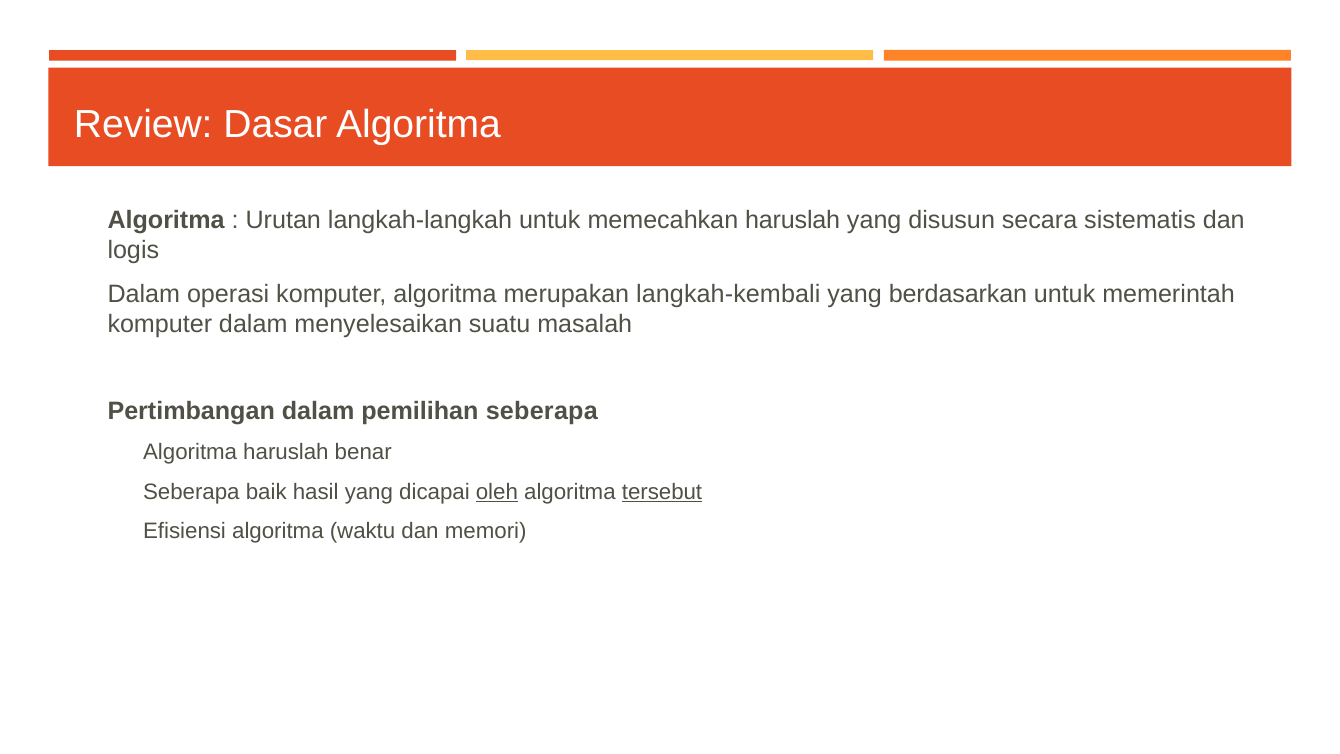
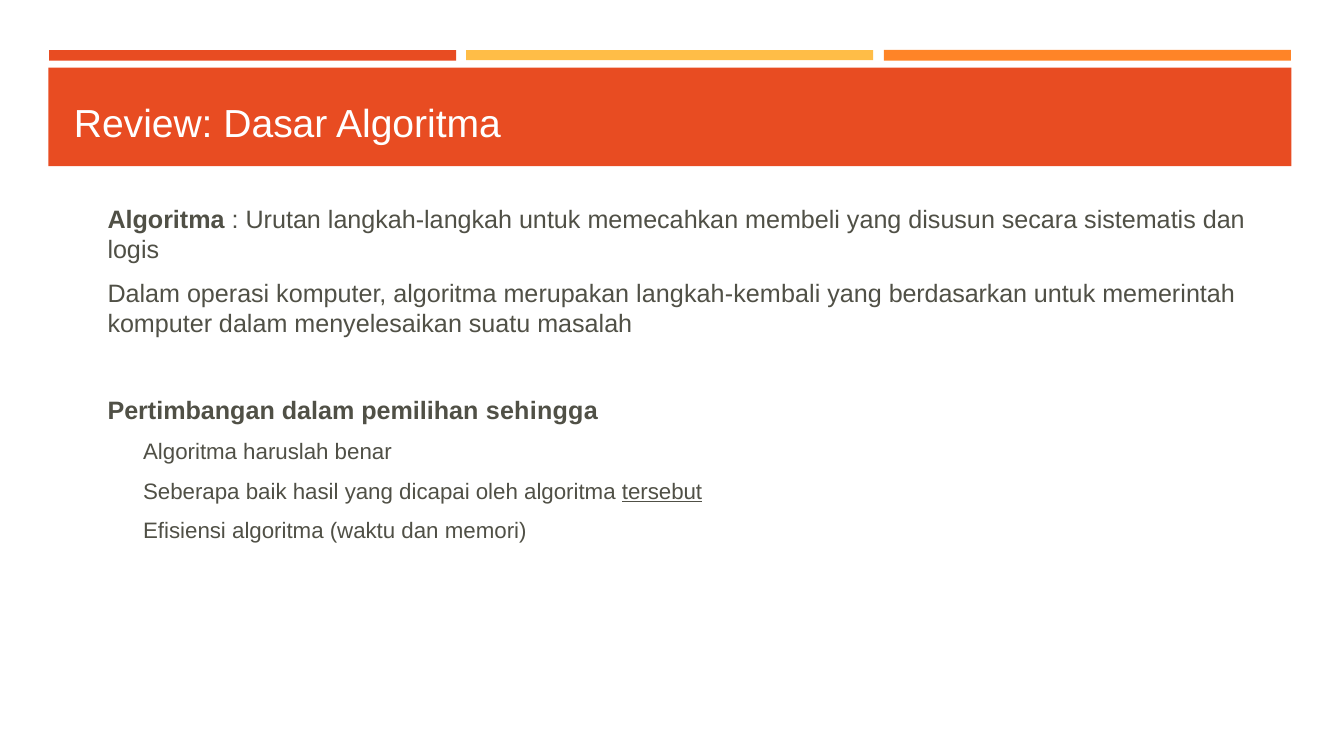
memecahkan haruslah: haruslah -> membeli
pemilihan seberapa: seberapa -> sehingga
oleh underline: present -> none
